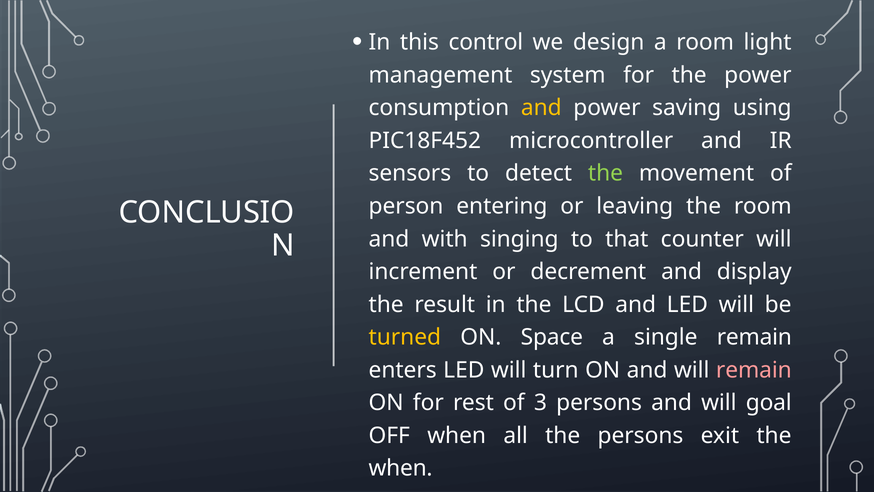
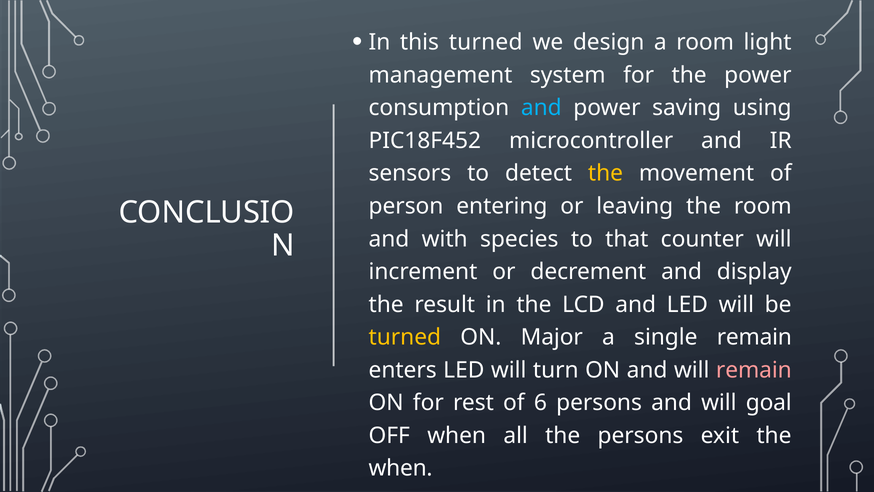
this control: control -> turned
and at (541, 108) colour: yellow -> light blue
the at (605, 173) colour: light green -> yellow
singing: singing -> species
Space: Space -> Major
3: 3 -> 6
